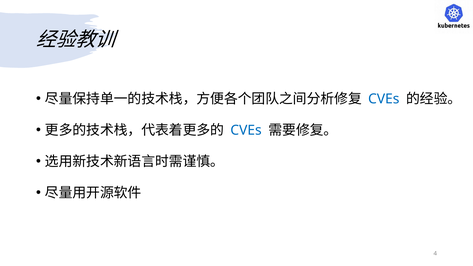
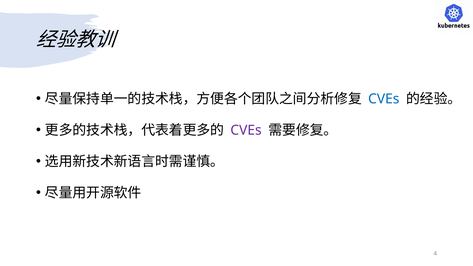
CVEs at (246, 130) colour: blue -> purple
